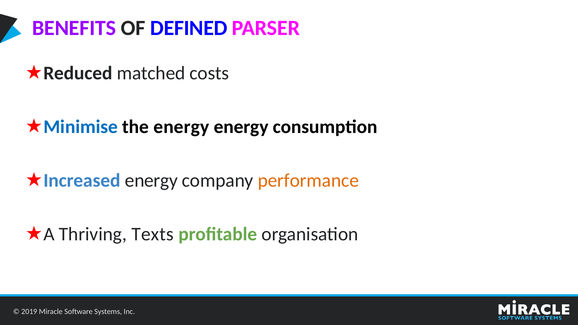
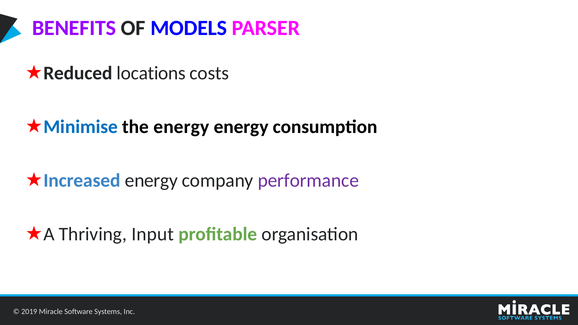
DEFINED: DEFINED -> MODELS
matched: matched -> locations
performance colour: orange -> purple
Texts: Texts -> Input
